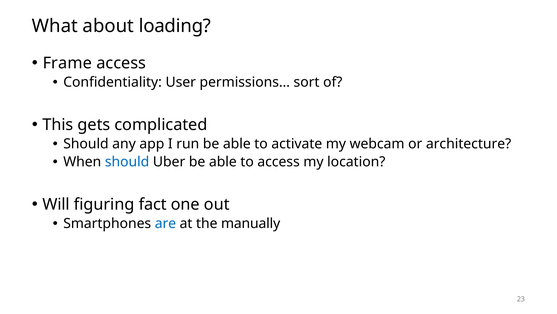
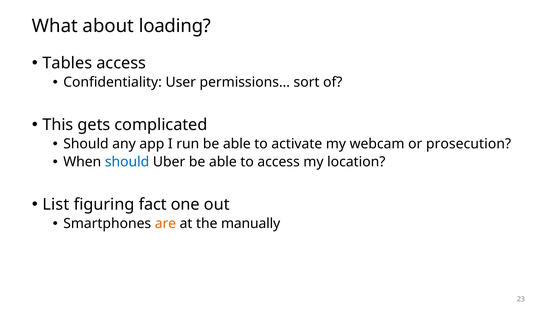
Frame: Frame -> Tables
architecture: architecture -> prosecution
Will: Will -> List
are colour: blue -> orange
